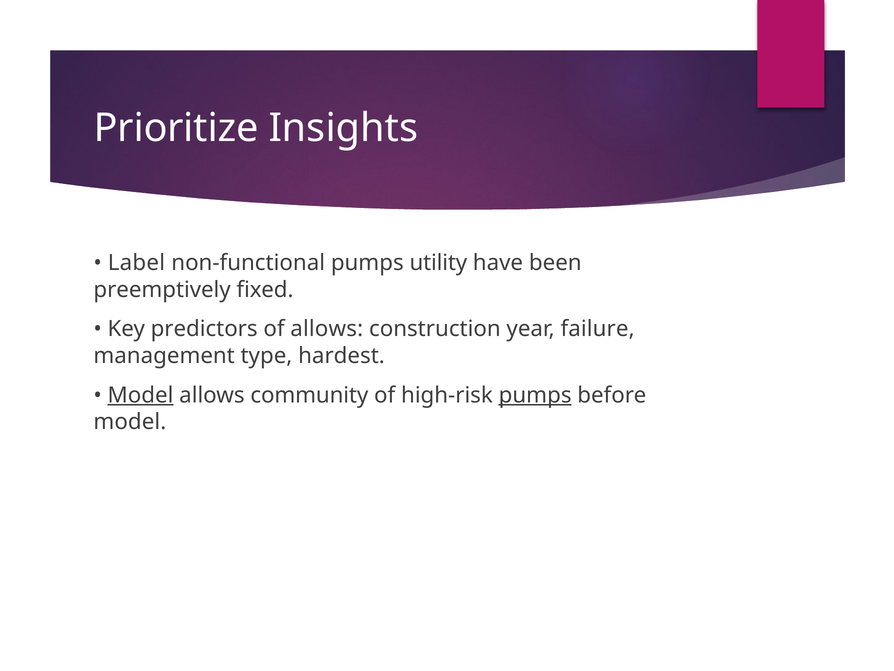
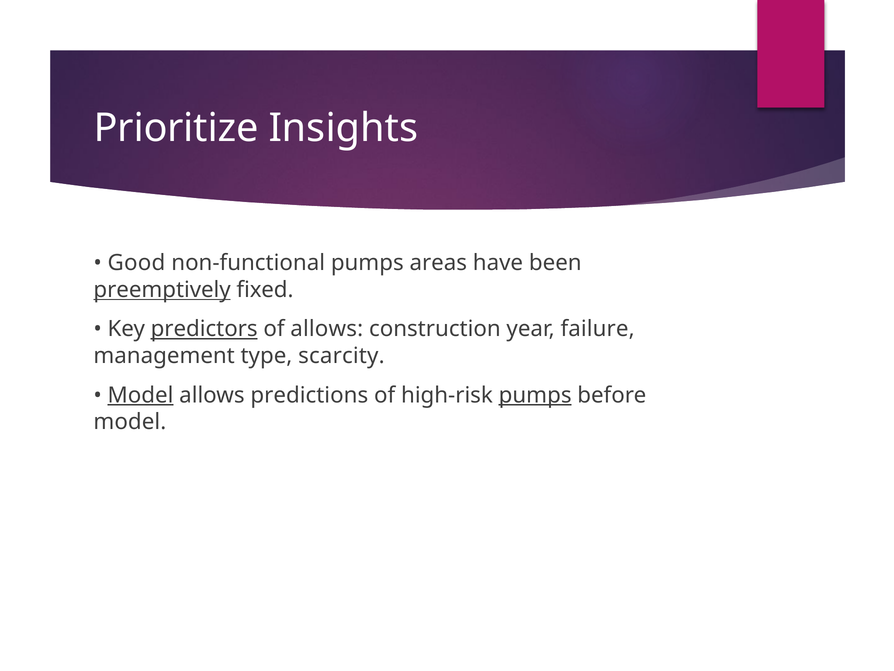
Label: Label -> Good
utility: utility -> areas
preemptively underline: none -> present
predictors underline: none -> present
hardest: hardest -> scarcity
community: community -> predictions
